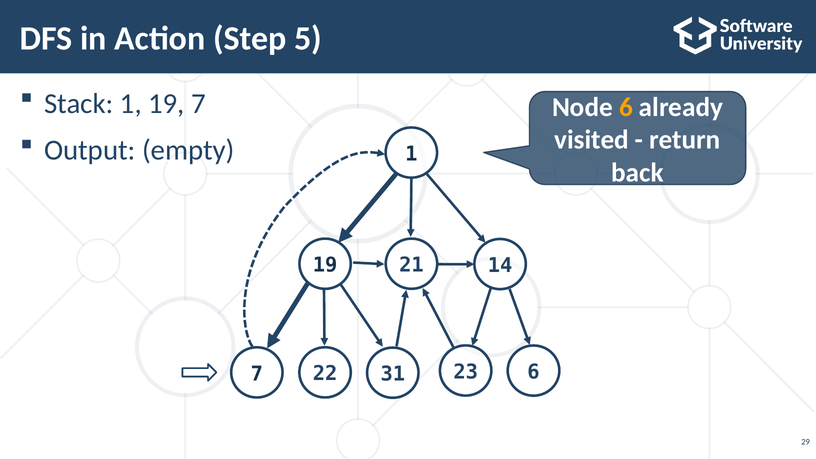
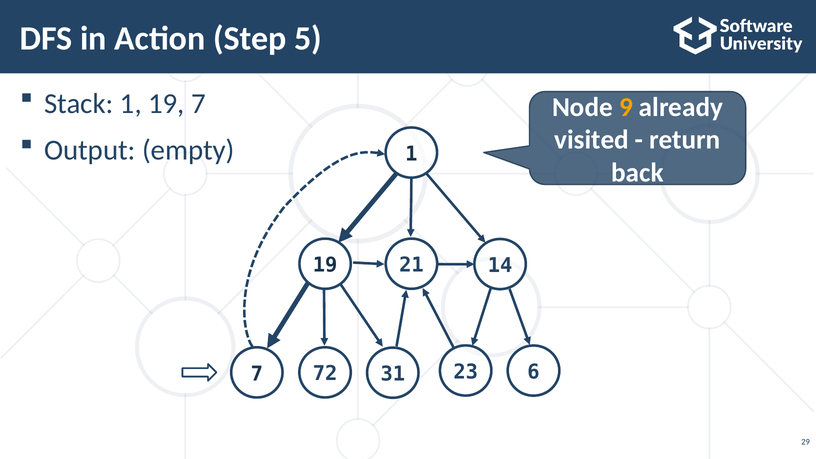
Node 6: 6 -> 9
22: 22 -> 72
